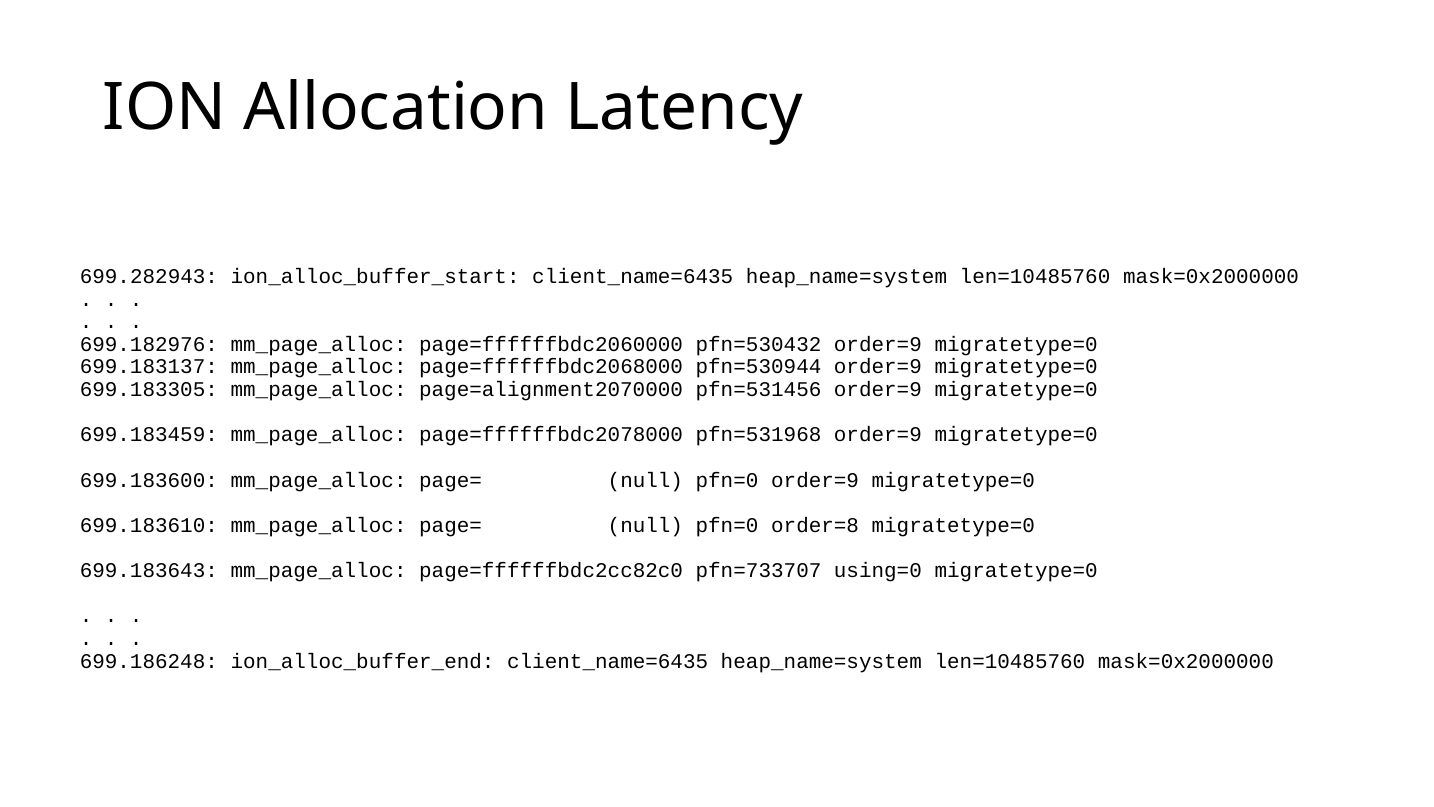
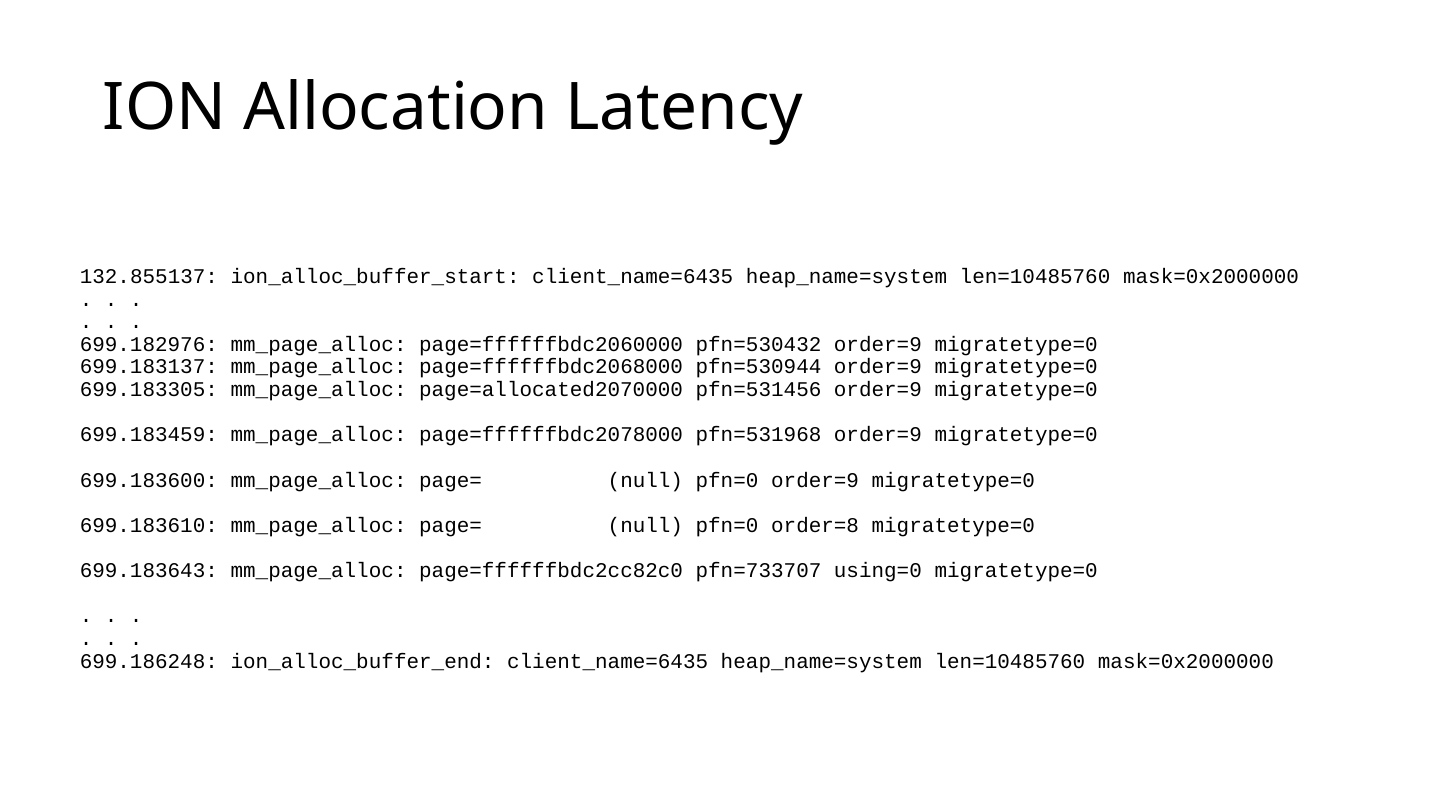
699.282943: 699.282943 -> 132.855137
page=alignment2070000: page=alignment2070000 -> page=allocated2070000
